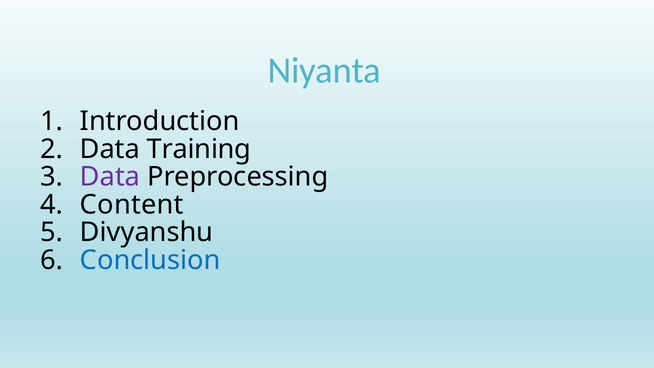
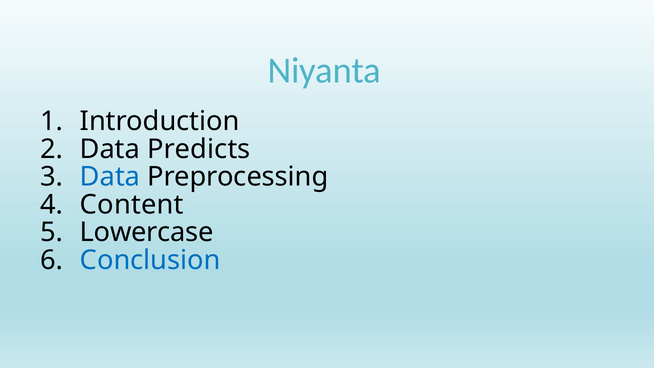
Training: Training -> Predicts
Data at (110, 177) colour: purple -> blue
Divyanshu: Divyanshu -> Lowercase
